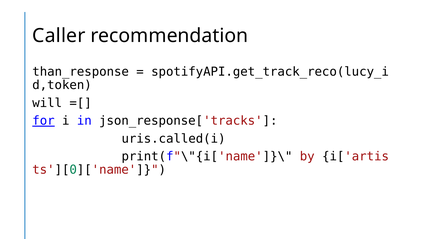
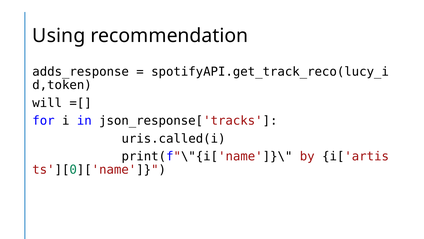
Caller: Caller -> Using
than_response: than_response -> adds_response
for underline: present -> none
